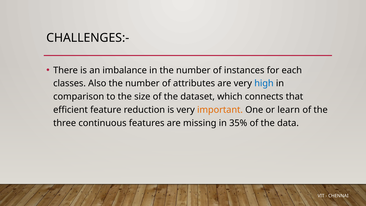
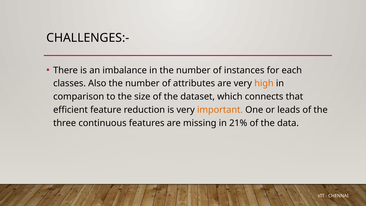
high colour: blue -> orange
learn: learn -> leads
35%: 35% -> 21%
